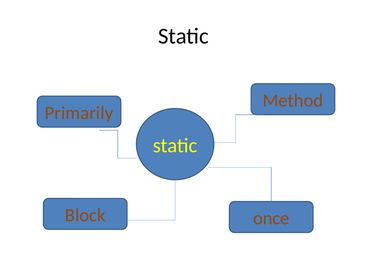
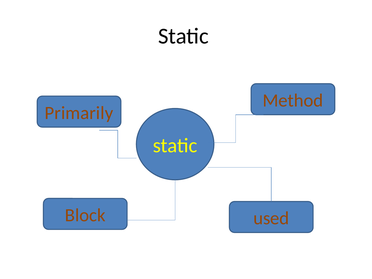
once: once -> used
